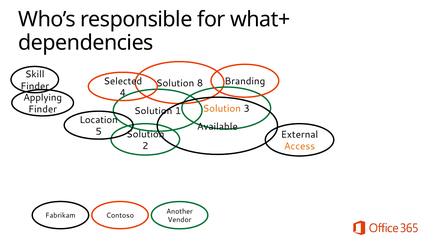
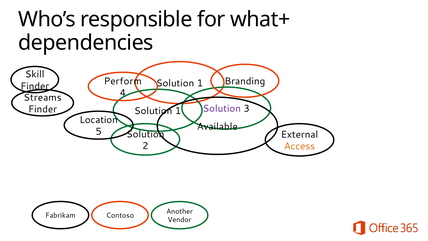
Selected: Selected -> Perform
8 at (200, 83): 8 -> 1
Applying: Applying -> Streams
Solution at (222, 109) colour: orange -> purple
